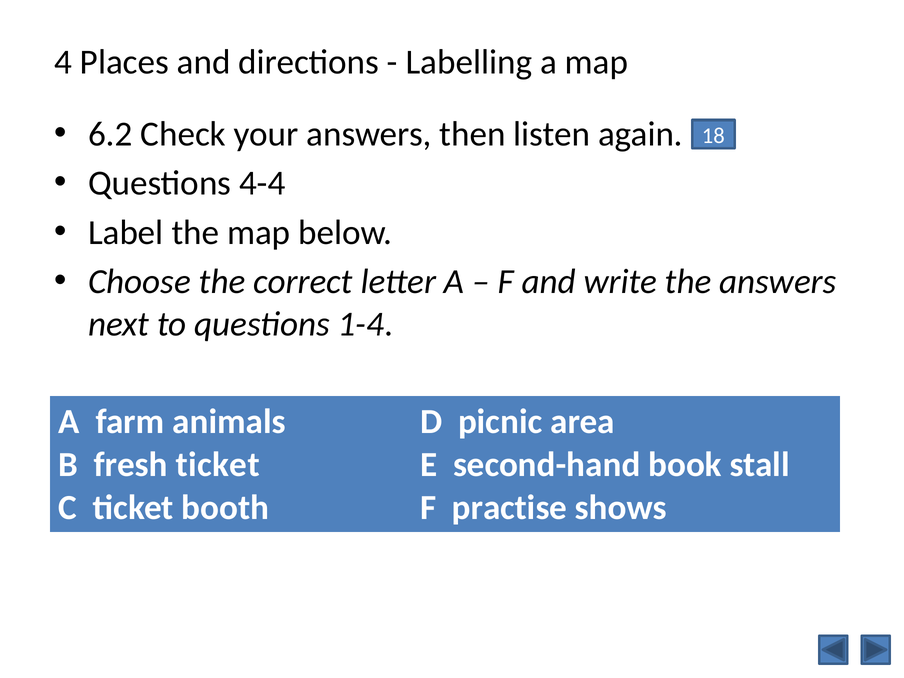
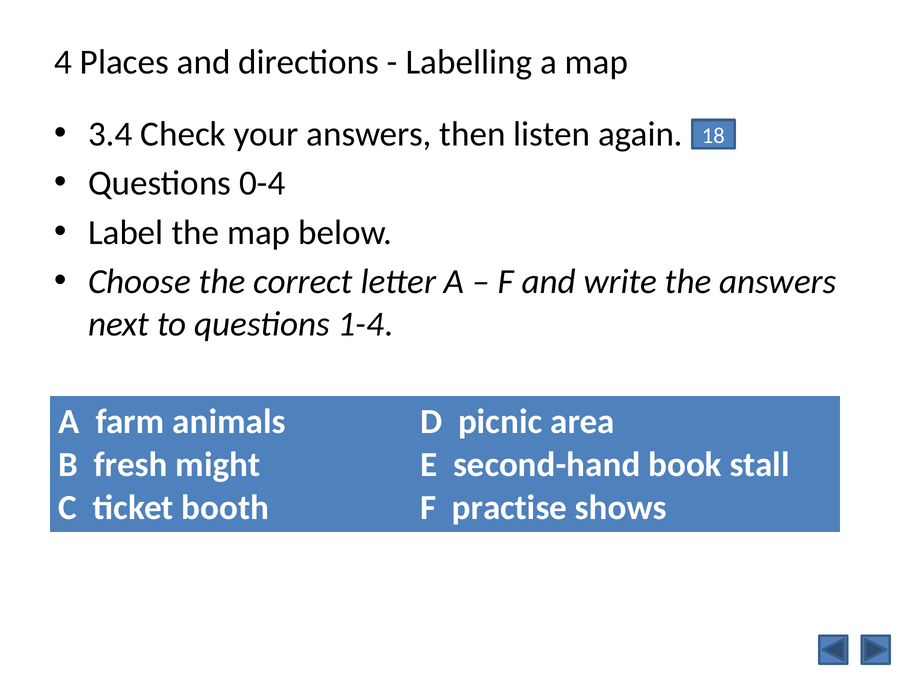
6.2: 6.2 -> 3.4
4-4: 4-4 -> 0-4
fresh ticket: ticket -> might
